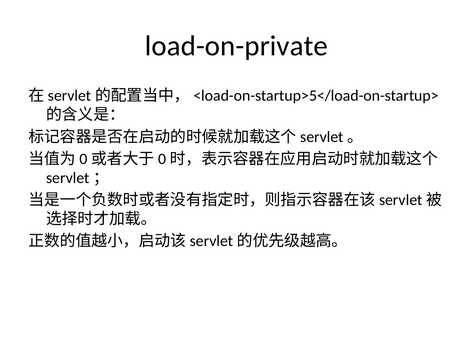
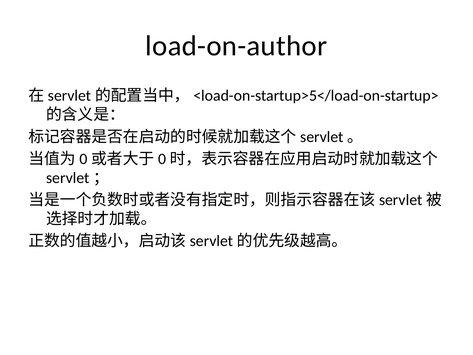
load-on-private: load-on-private -> load-on-author
